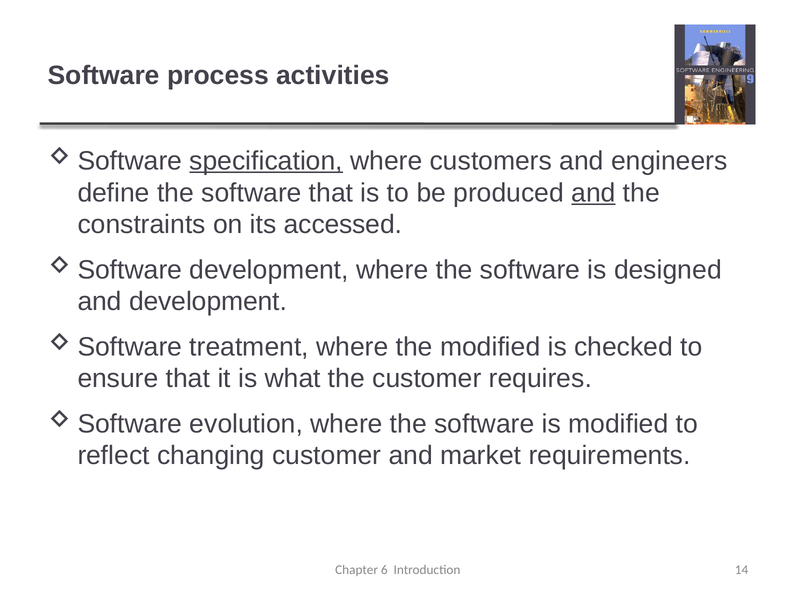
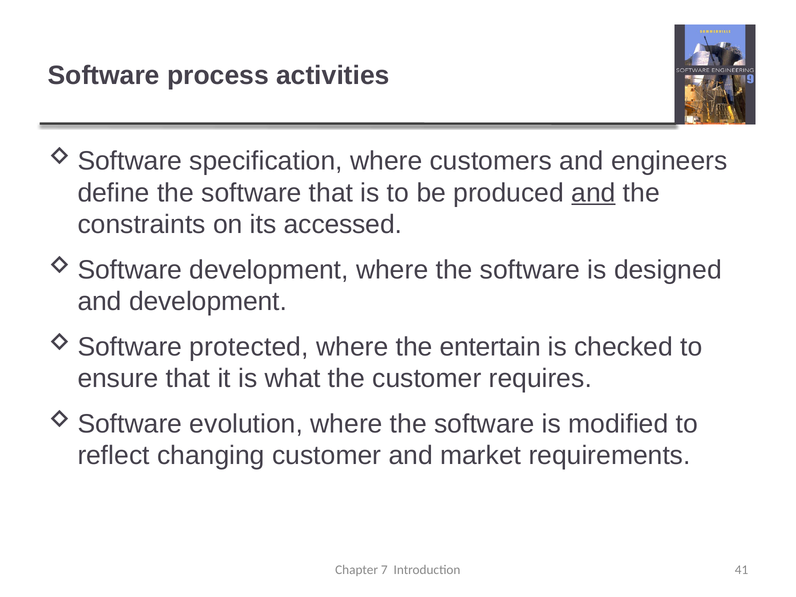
specification underline: present -> none
treatment: treatment -> protected
the modified: modified -> entertain
6: 6 -> 7
14: 14 -> 41
